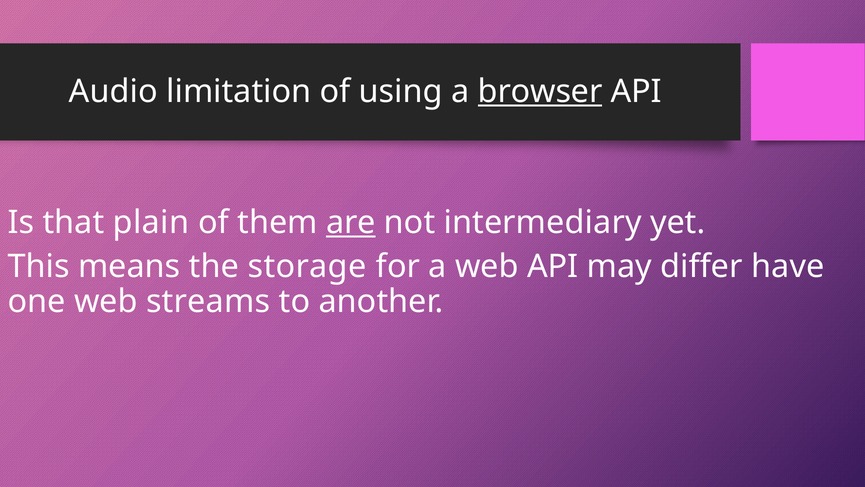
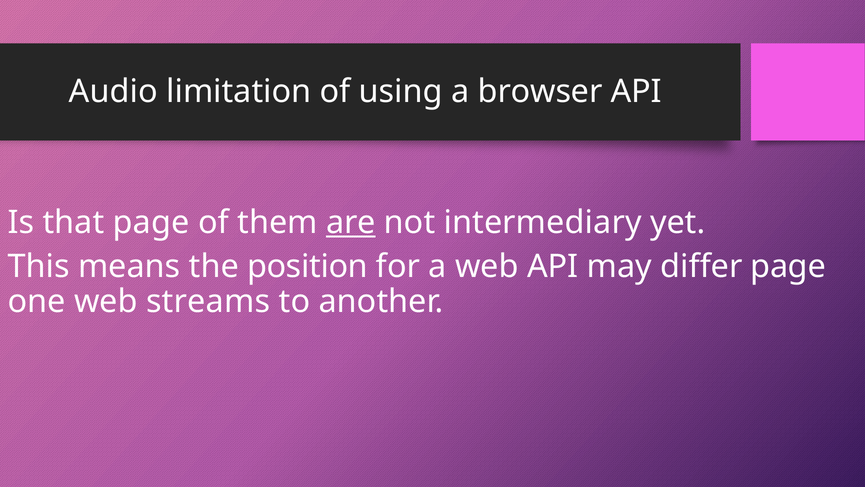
browser underline: present -> none
that plain: plain -> page
storage: storage -> position
differ have: have -> page
